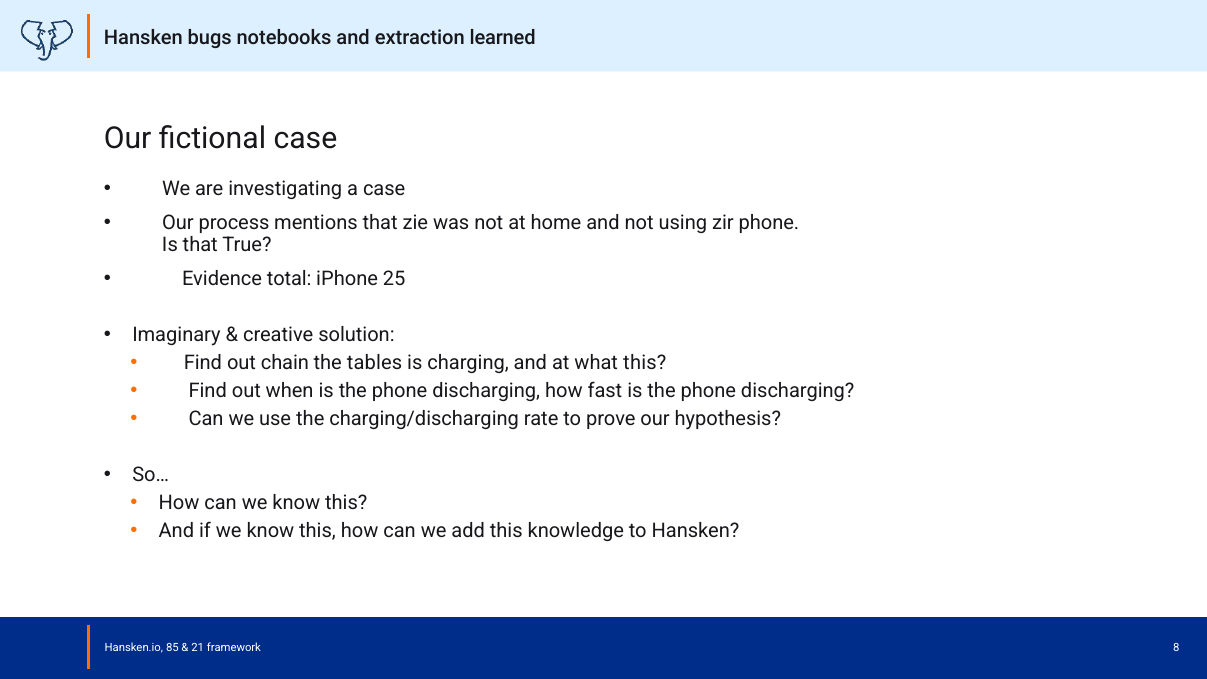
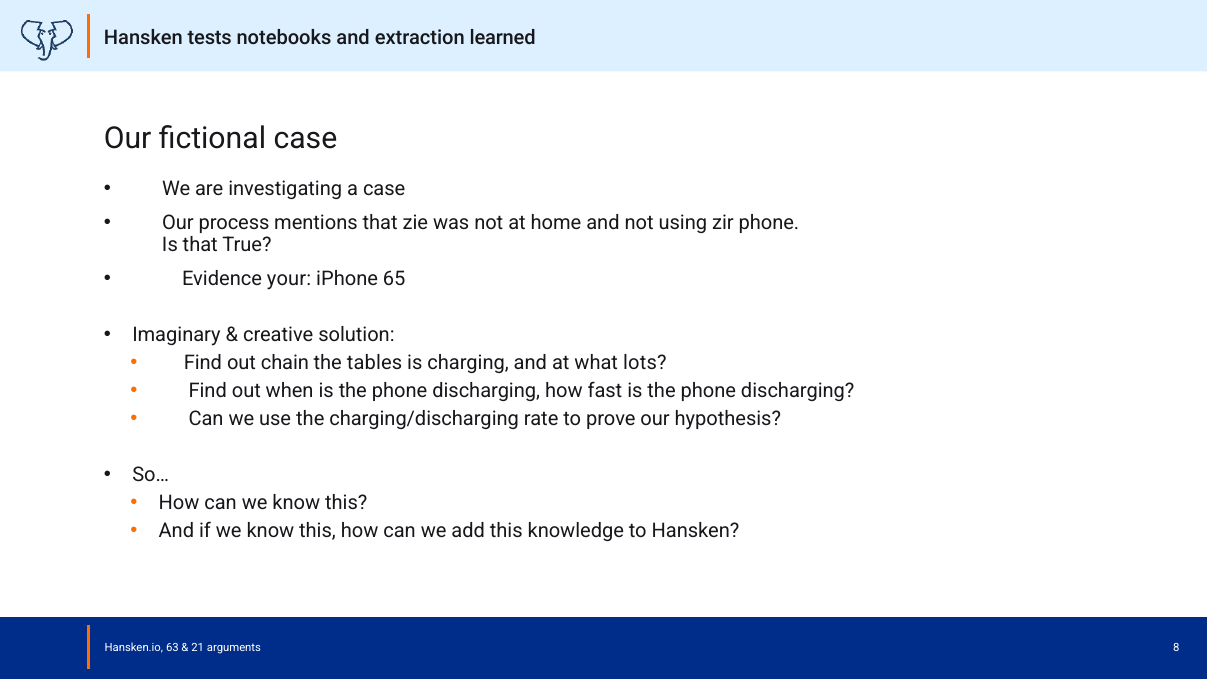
bugs: bugs -> tests
total: total -> your
25: 25 -> 65
what this: this -> lots
85: 85 -> 63
framework: framework -> arguments
